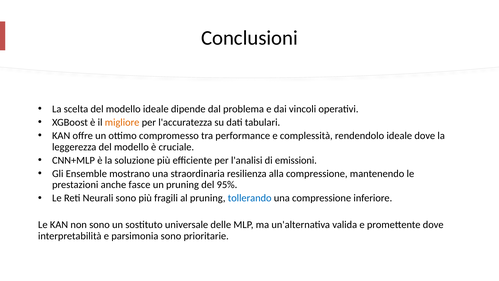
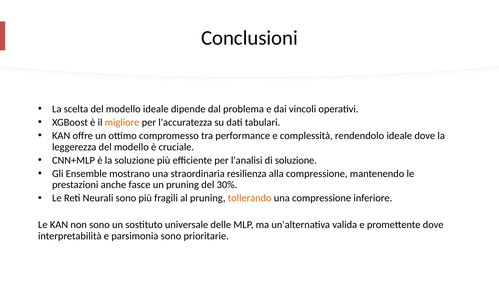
di emissioni: emissioni -> soluzione
95%: 95% -> 30%
tollerando colour: blue -> orange
